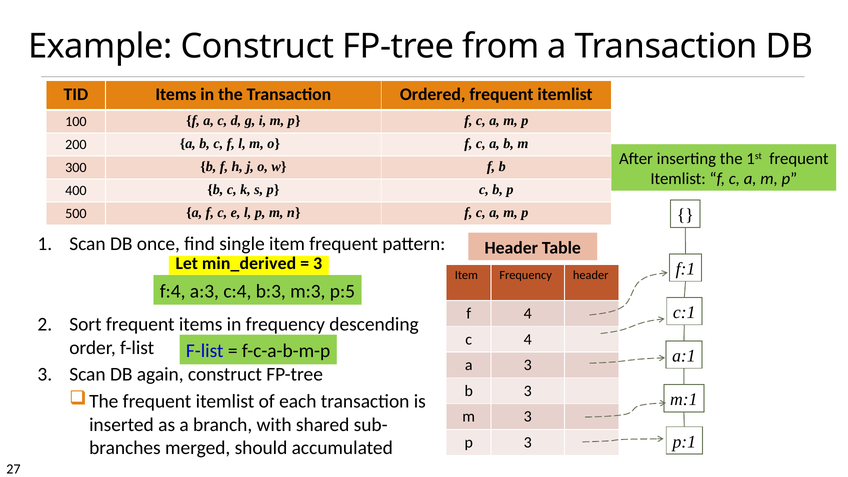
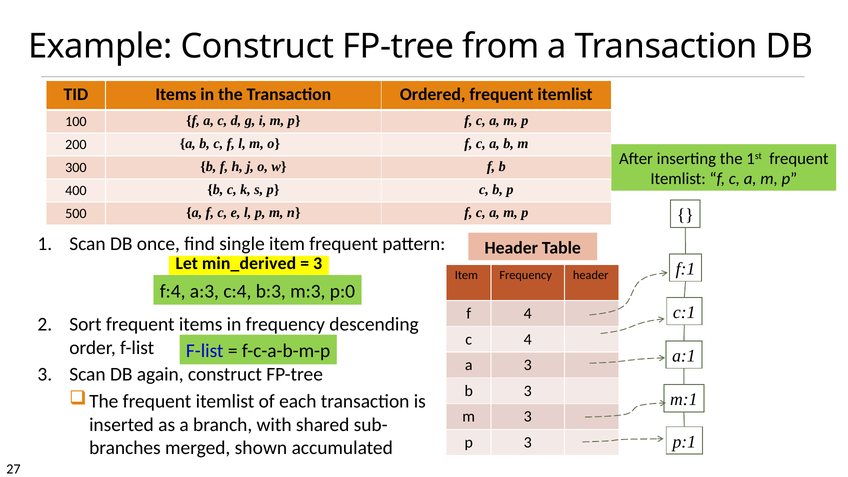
p:5: p:5 -> p:0
should: should -> shown
